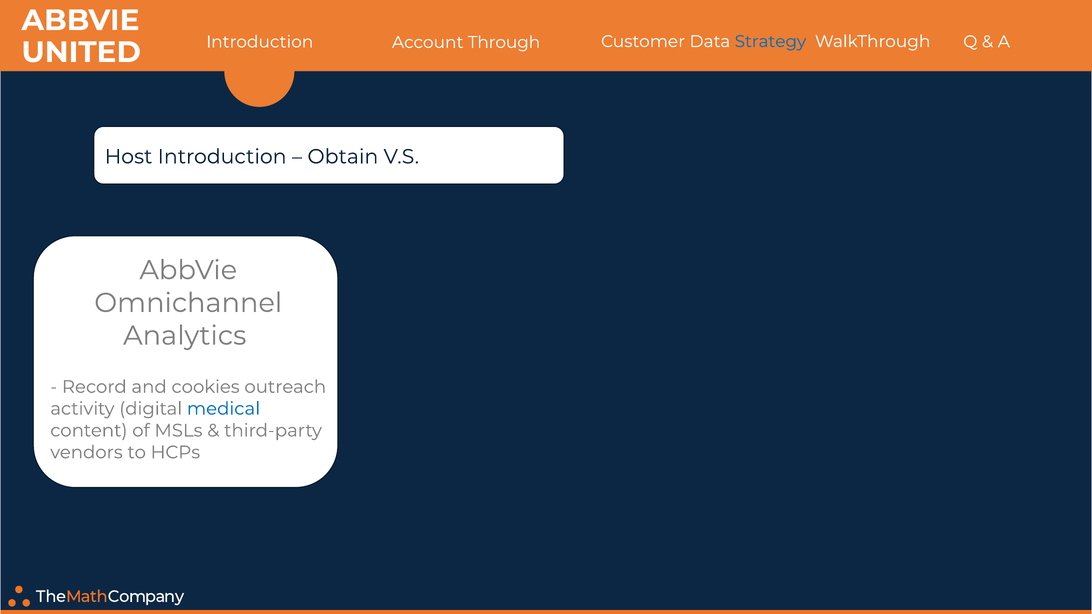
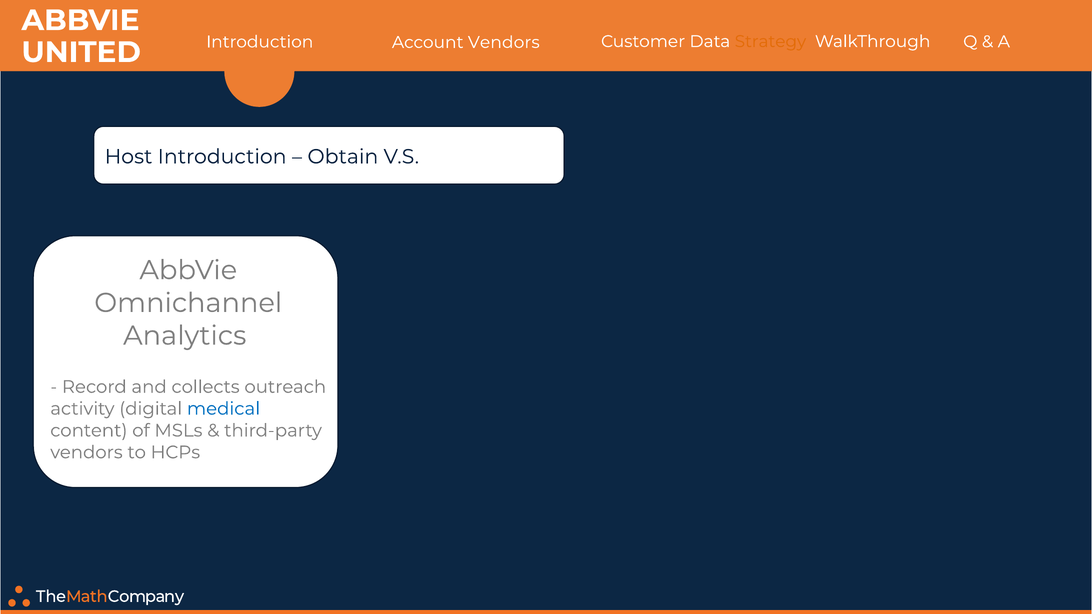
Account Through: Through -> Vendors
Strategy colour: blue -> orange
cookies: cookies -> collects
